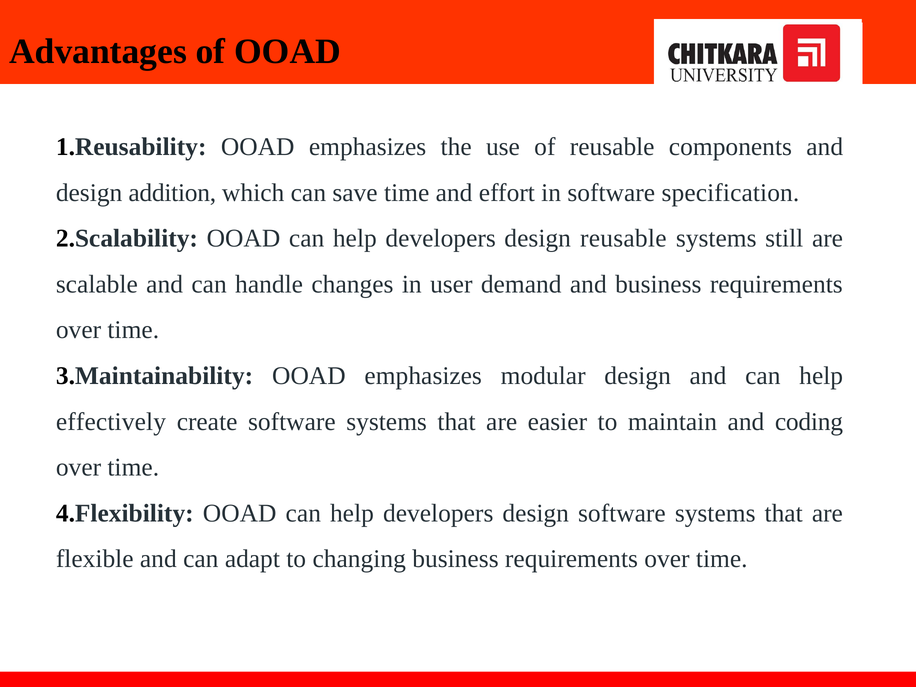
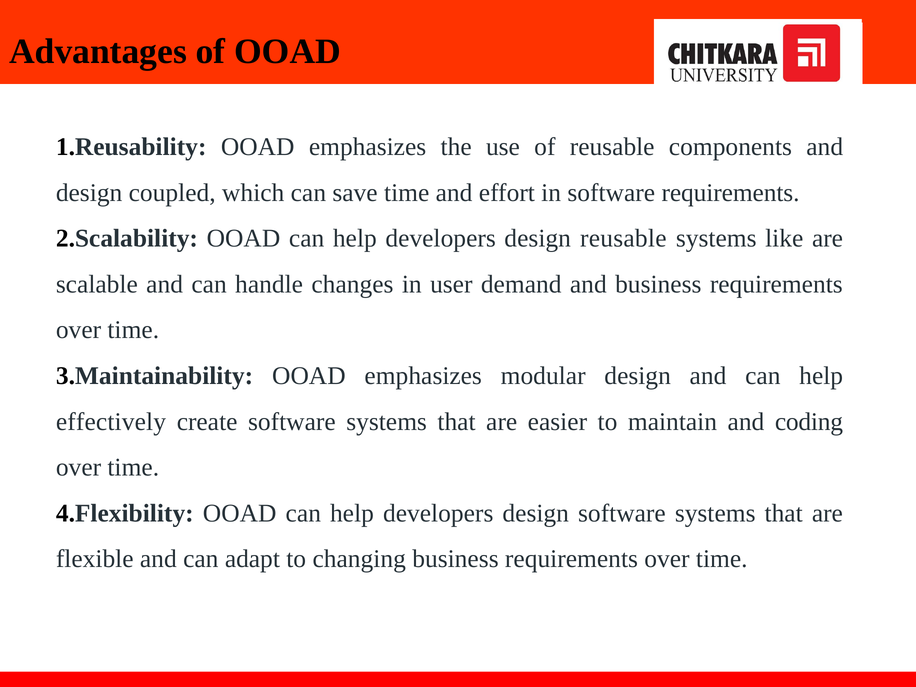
addition: addition -> coupled
software specification: specification -> requirements
still: still -> like
